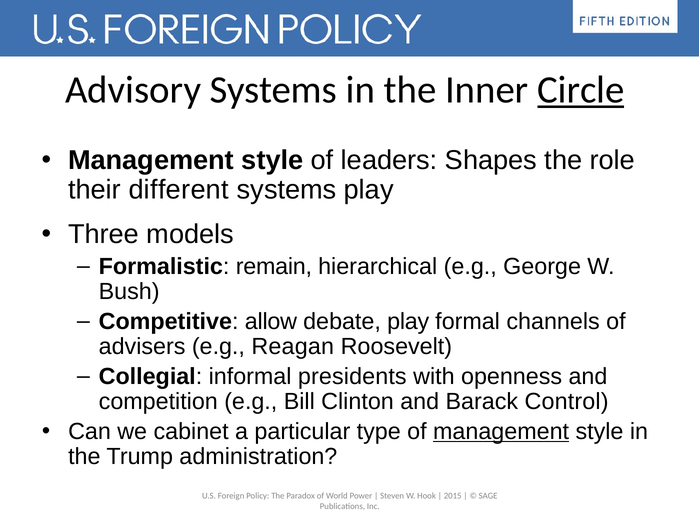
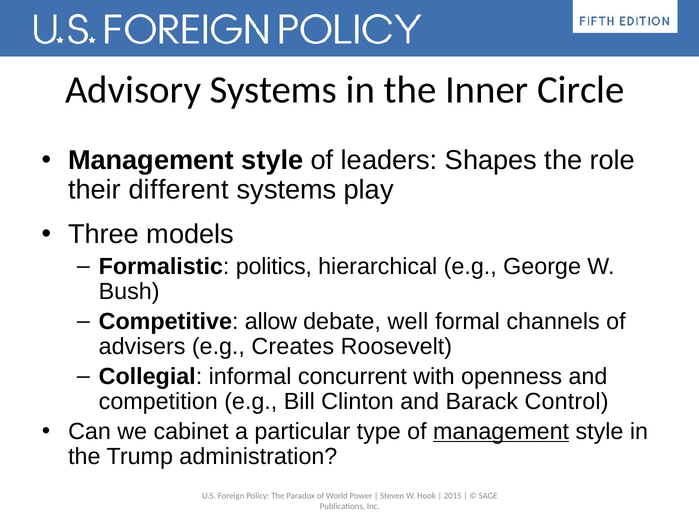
Circle underline: present -> none
remain: remain -> politics
debate play: play -> well
Reagan: Reagan -> Creates
presidents: presidents -> concurrent
